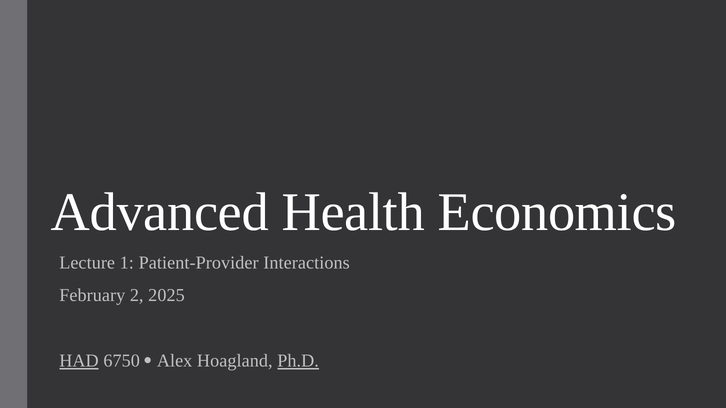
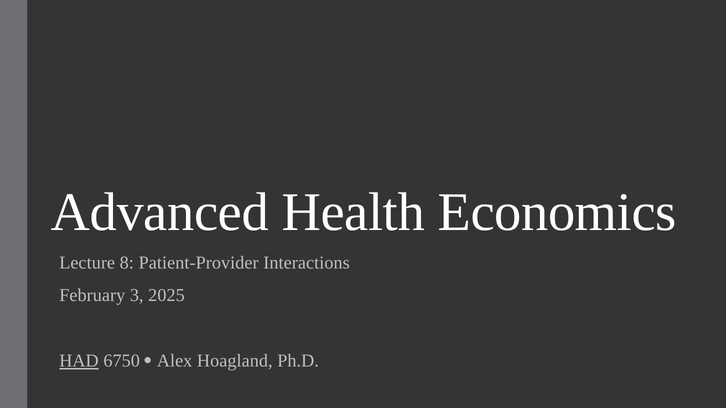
1: 1 -> 8
2: 2 -> 3
Ph.D underline: present -> none
